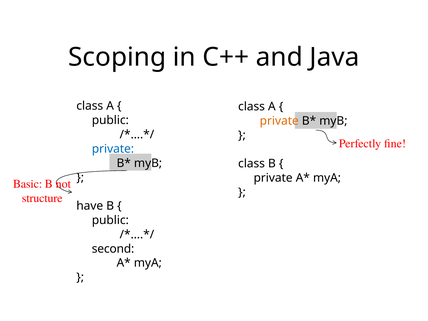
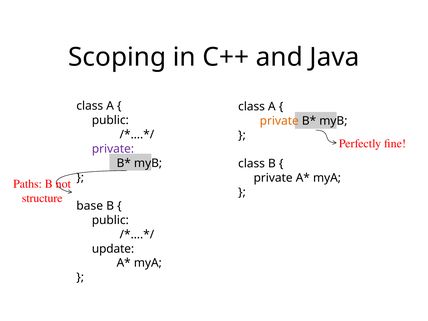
private at (113, 149) colour: blue -> purple
Basic: Basic -> Paths
have: have -> base
second: second -> update
